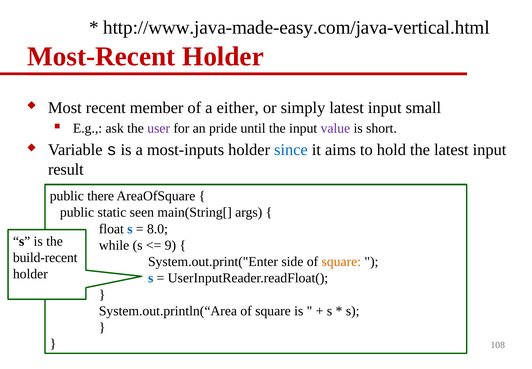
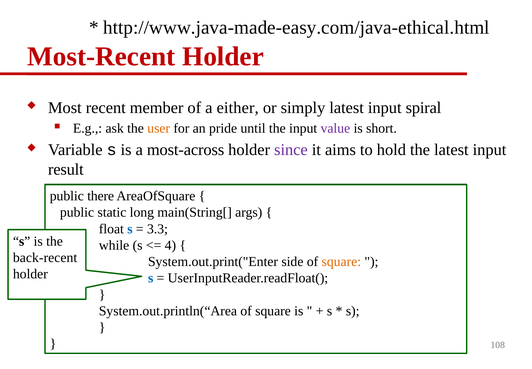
http://www.java-made-easy.com/java-vertical.html: http://www.java-made-easy.com/java-vertical.html -> http://www.java-made-easy.com/java-ethical.html
small: small -> spiral
user colour: purple -> orange
most-inputs: most-inputs -> most-across
since colour: blue -> purple
seen: seen -> long
8.0: 8.0 -> 3.3
9: 9 -> 4
build-recent: build-recent -> back-recent
